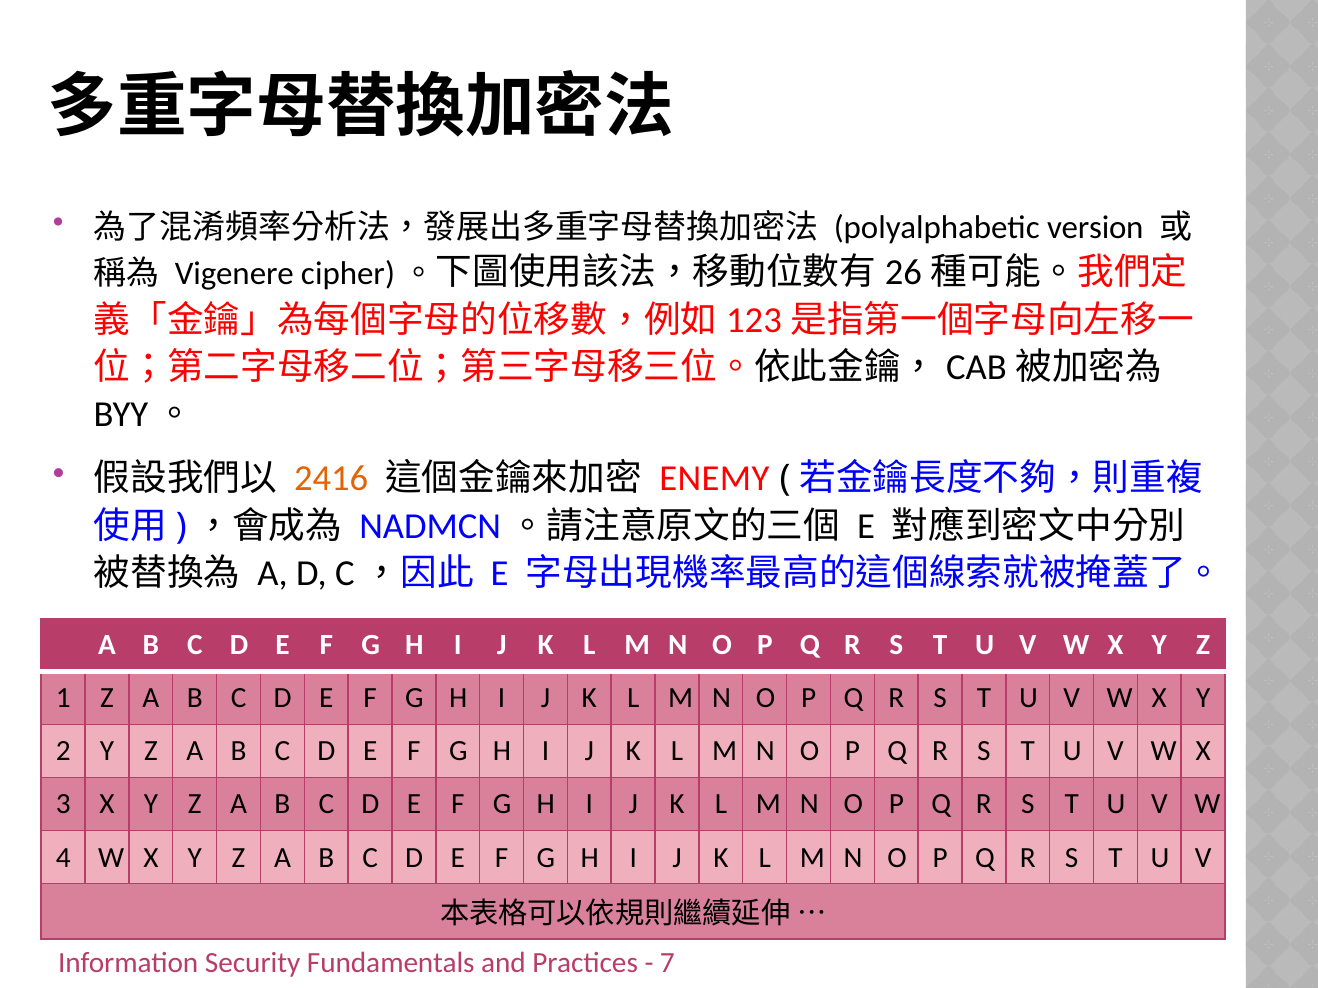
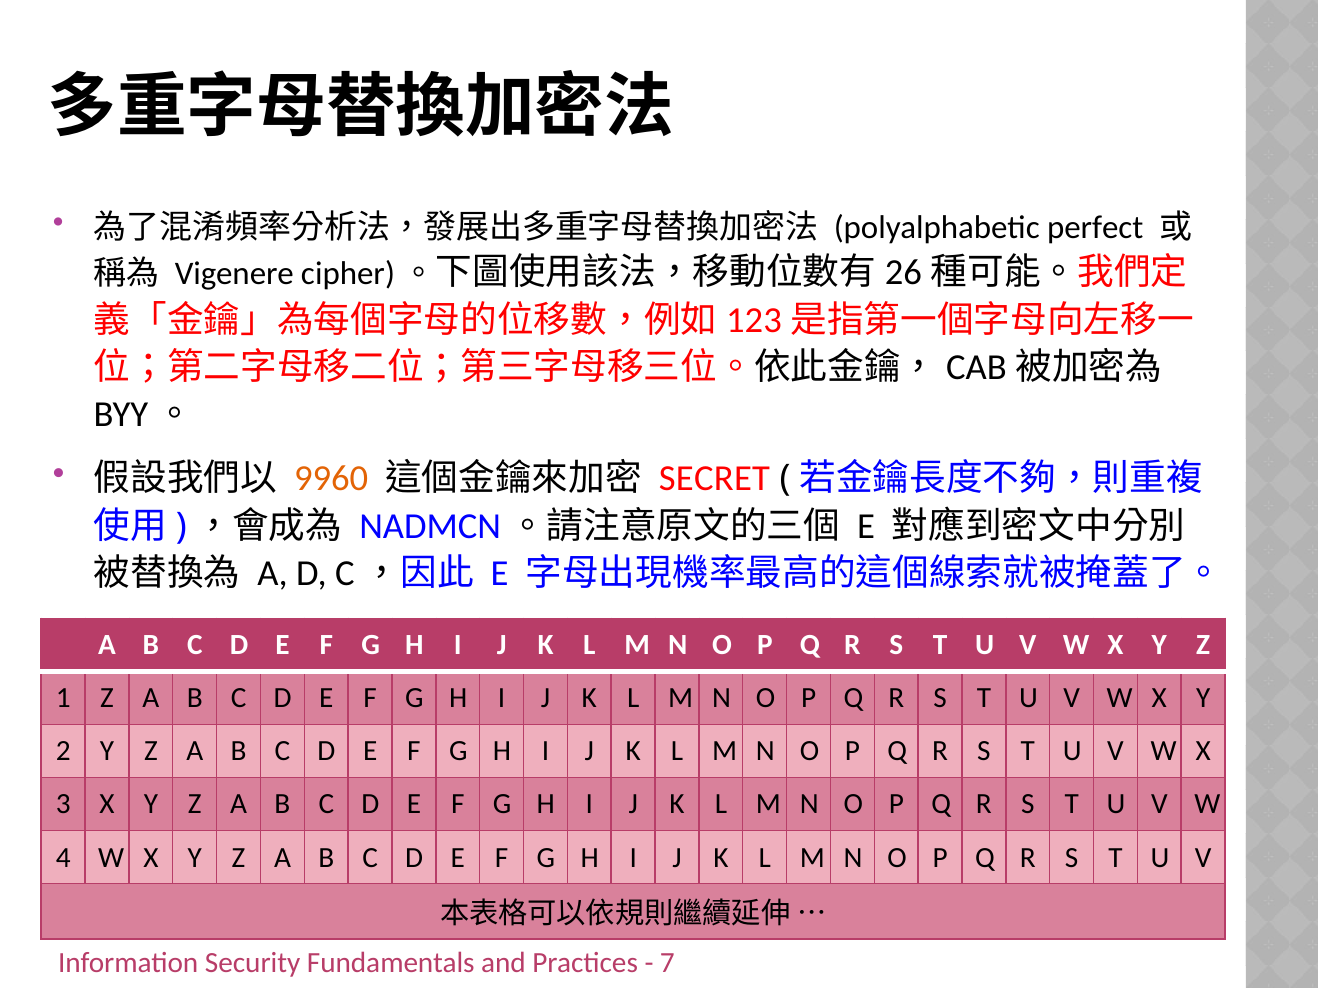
version: version -> perfect
2416: 2416 -> 9960
ENEMY: ENEMY -> SECRET
